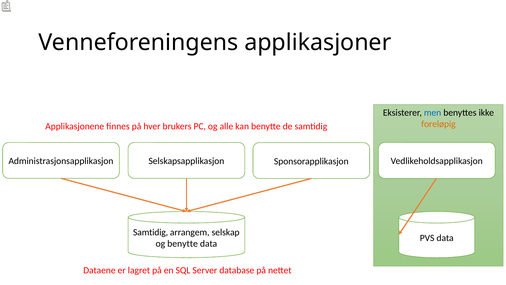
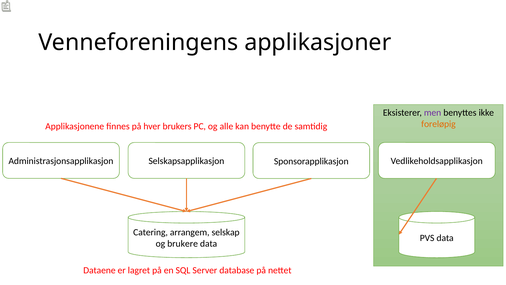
men colour: blue -> purple
Samtidig at (151, 232): Samtidig -> Catering
og benytte: benytte -> brukere
